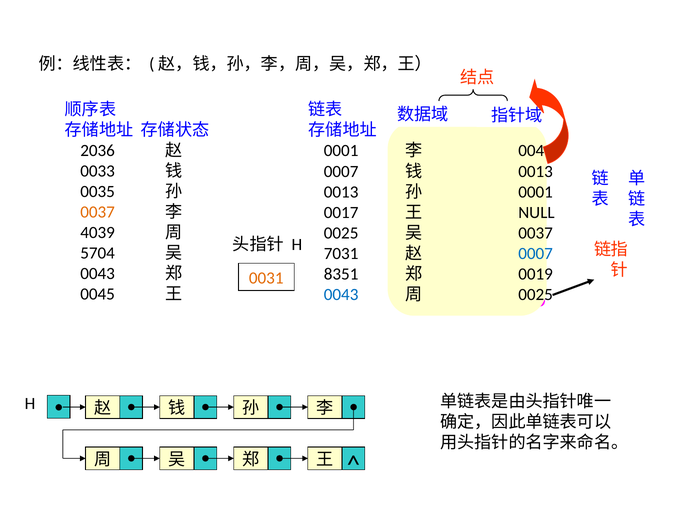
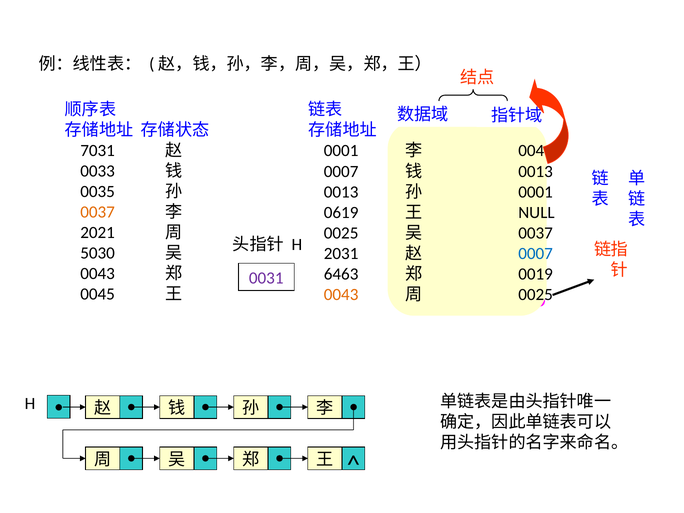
2036: 2036 -> 7031
0017: 0017 -> 0619
4039: 4039 -> 2021
5704: 5704 -> 5030
7031: 7031 -> 2031
8351: 8351 -> 6463
0031 colour: orange -> purple
0043 at (341, 294) colour: blue -> orange
